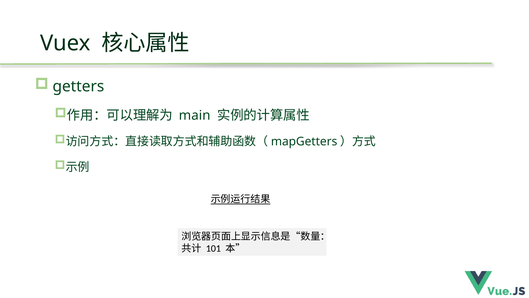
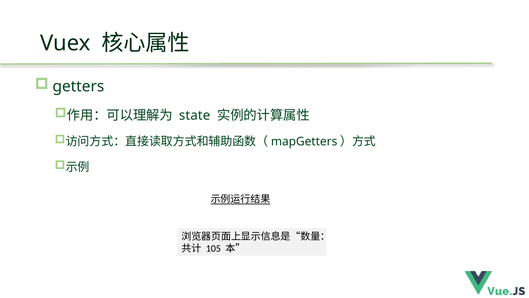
main: main -> state
101: 101 -> 105
